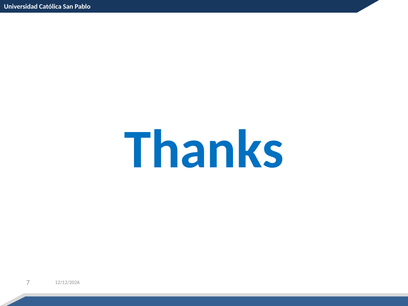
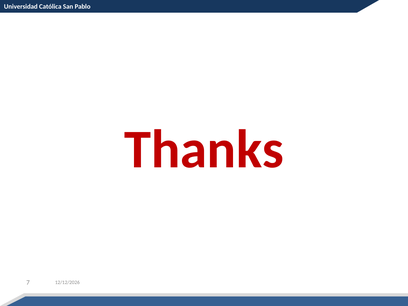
Thanks colour: blue -> red
